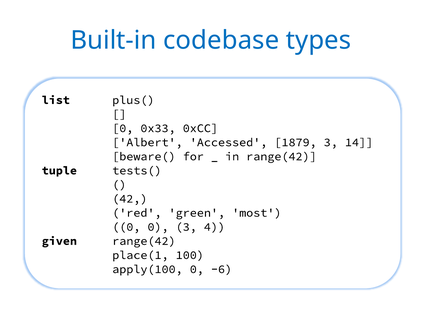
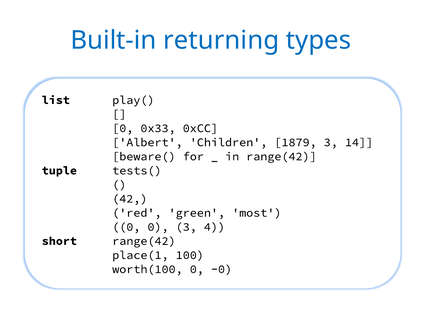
codebase: codebase -> returning
plus(: plus( -> play(
Accessed: Accessed -> Children
given: given -> short
apply(100: apply(100 -> worth(100
-6: -6 -> -0
